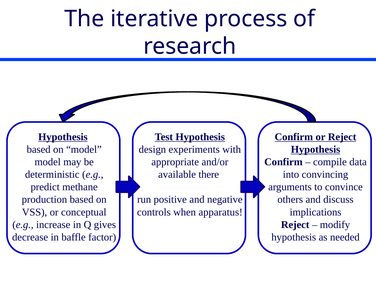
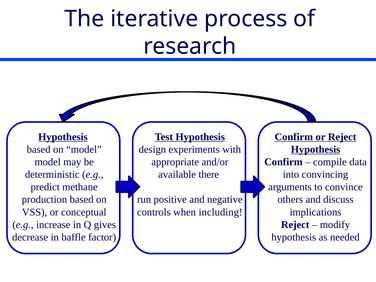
apparatus: apparatus -> including
